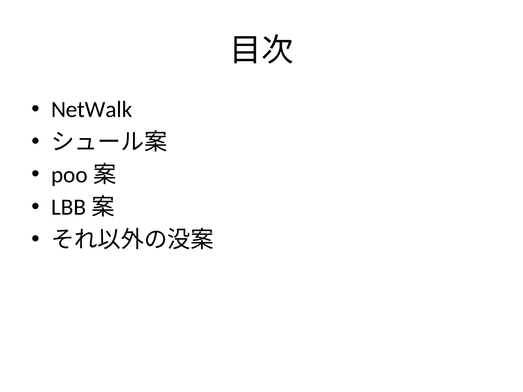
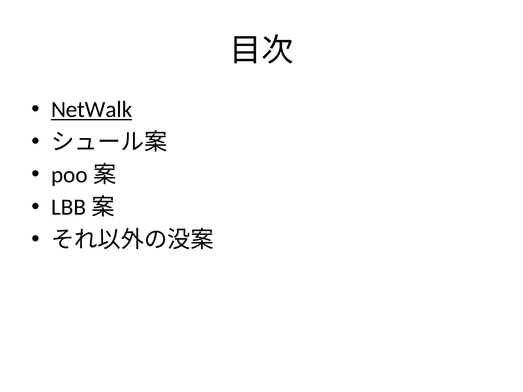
NetWalk underline: none -> present
